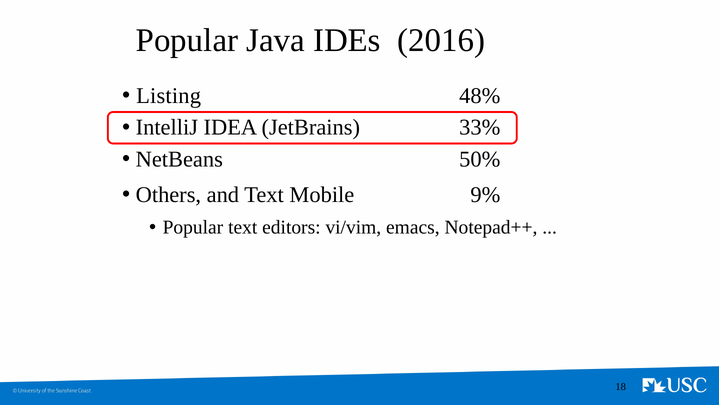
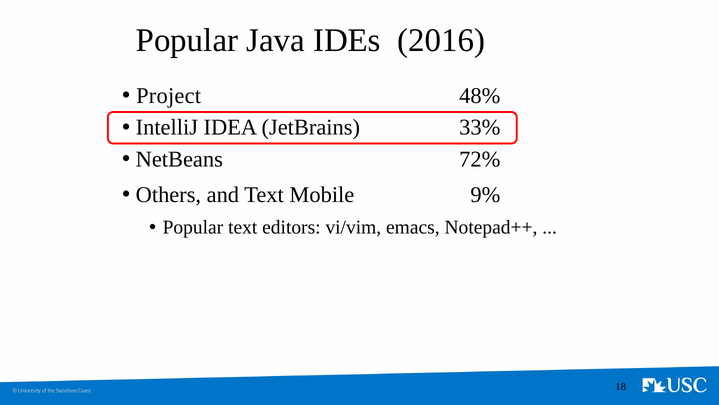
Listing: Listing -> Project
50%: 50% -> 72%
